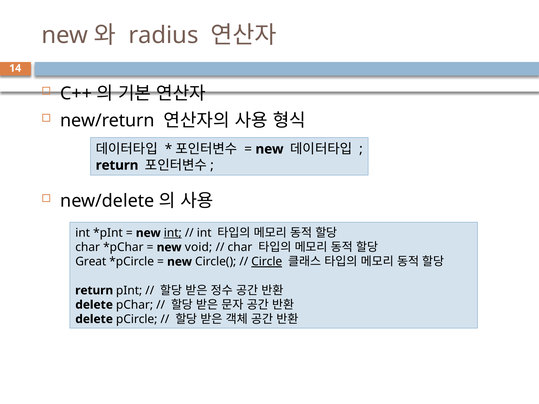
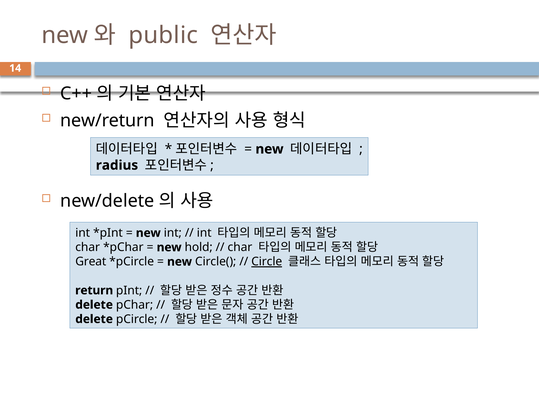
radius: radius -> public
return at (117, 165): return -> radius
int at (173, 233) underline: present -> none
void: void -> hold
